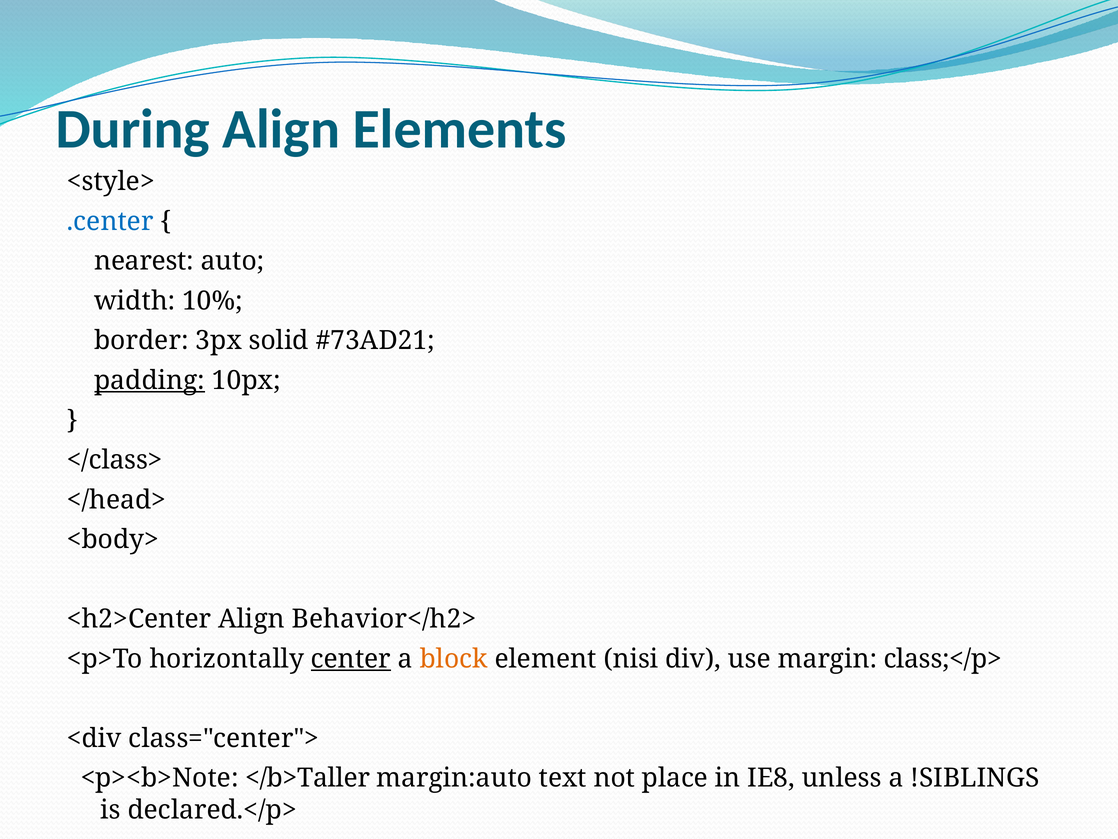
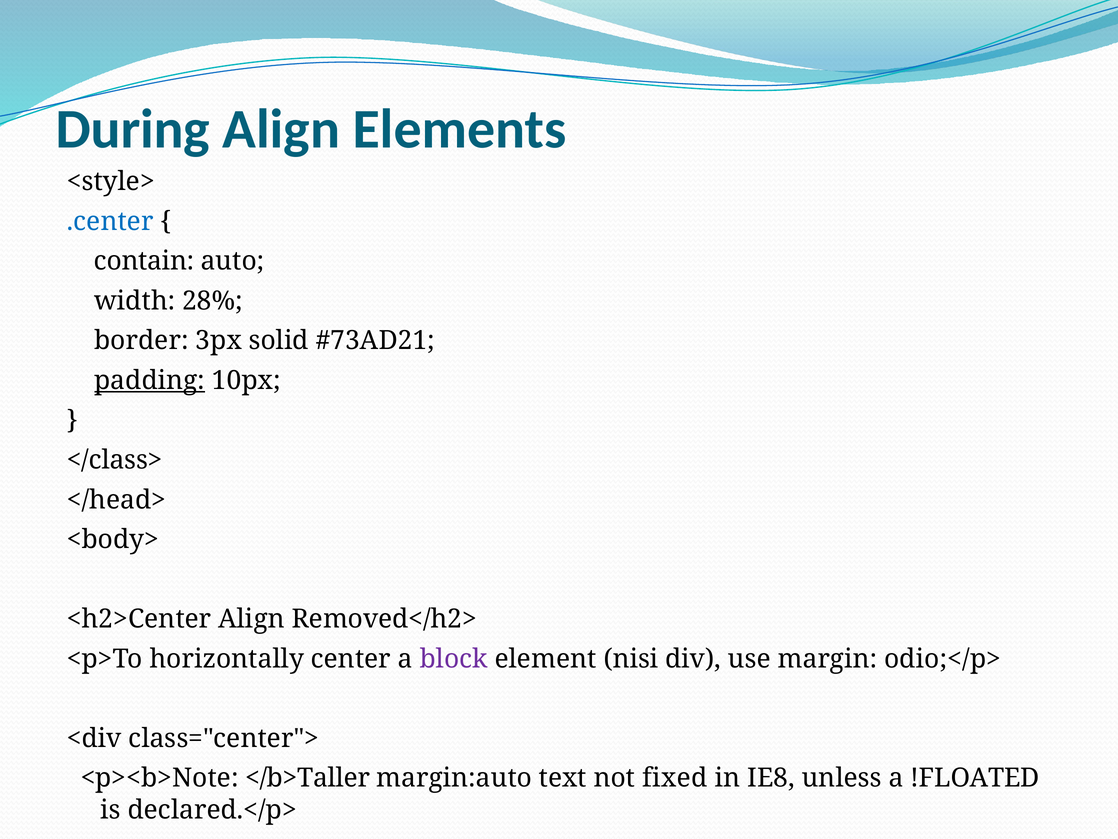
nearest: nearest -> contain
10%: 10% -> 28%
Behavior</h2>: Behavior</h2> -> Removed</h2>
center underline: present -> none
block colour: orange -> purple
class;</p>: class;</p> -> odio;</p>
place: place -> fixed
!SIBLINGS: !SIBLINGS -> !FLOATED
